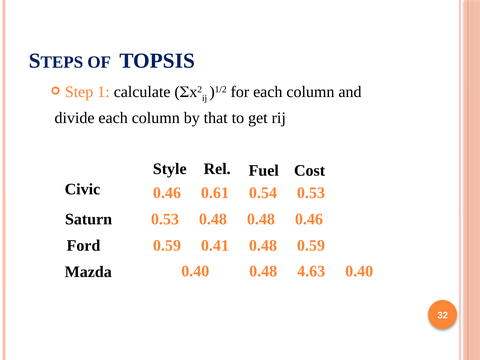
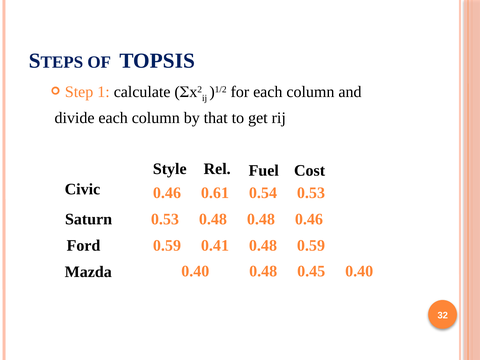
4.63: 4.63 -> 0.45
